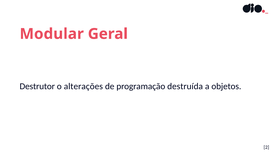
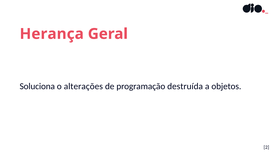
Modular: Modular -> Herança
Destrutor: Destrutor -> Soluciona
